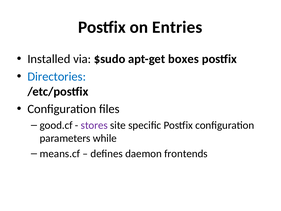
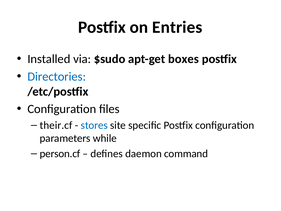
good.cf: good.cf -> their.cf
stores colour: purple -> blue
means.cf: means.cf -> person.cf
frontends: frontends -> command
